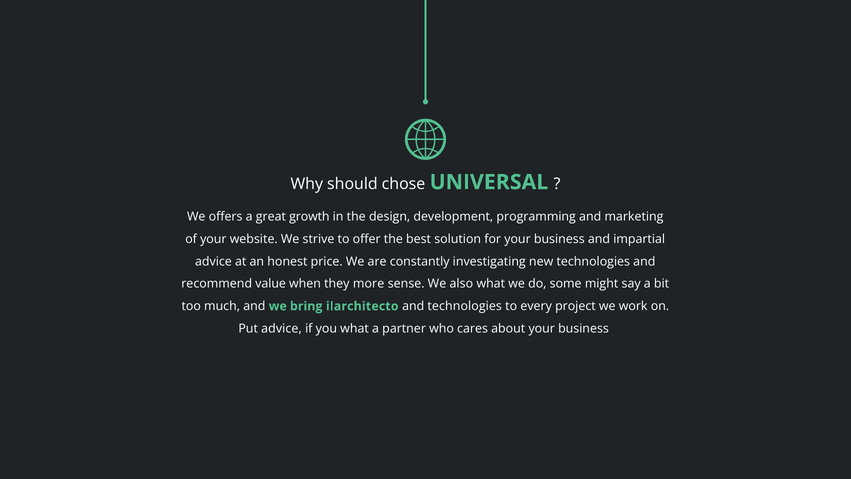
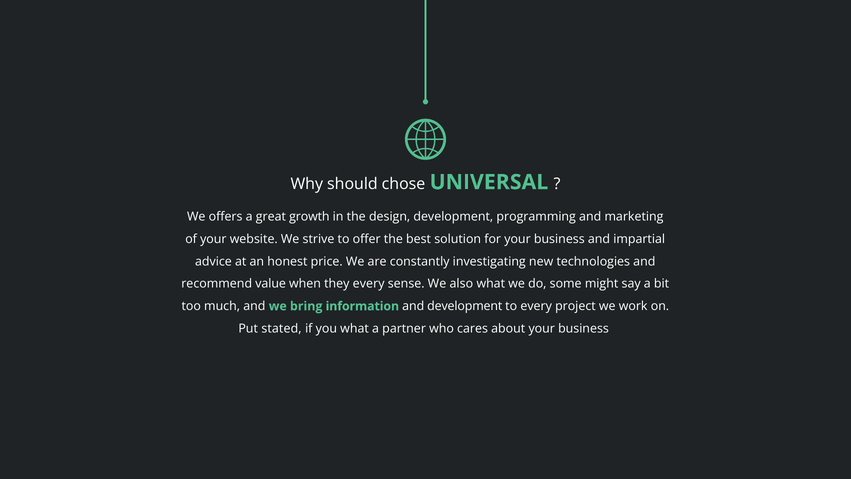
they more: more -> every
ilarchitecto: ilarchitecto -> information
and technologies: technologies -> development
Put advice: advice -> stated
